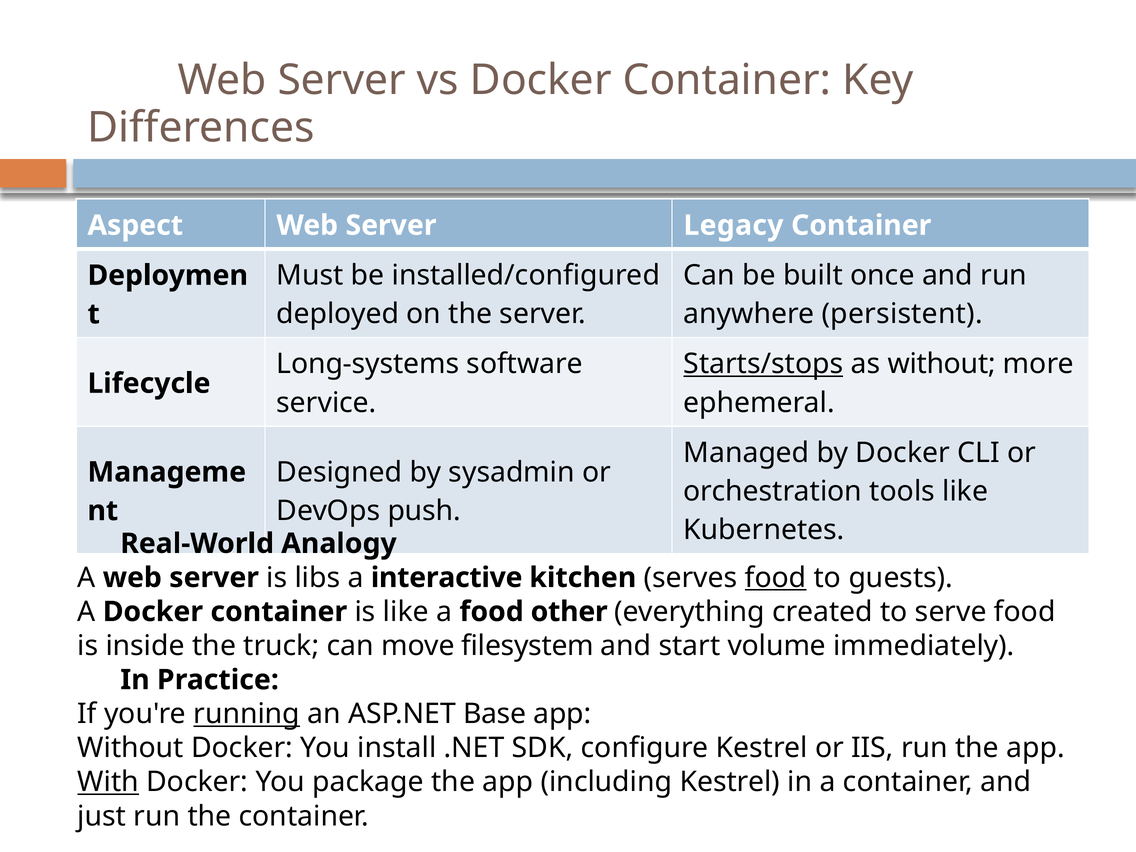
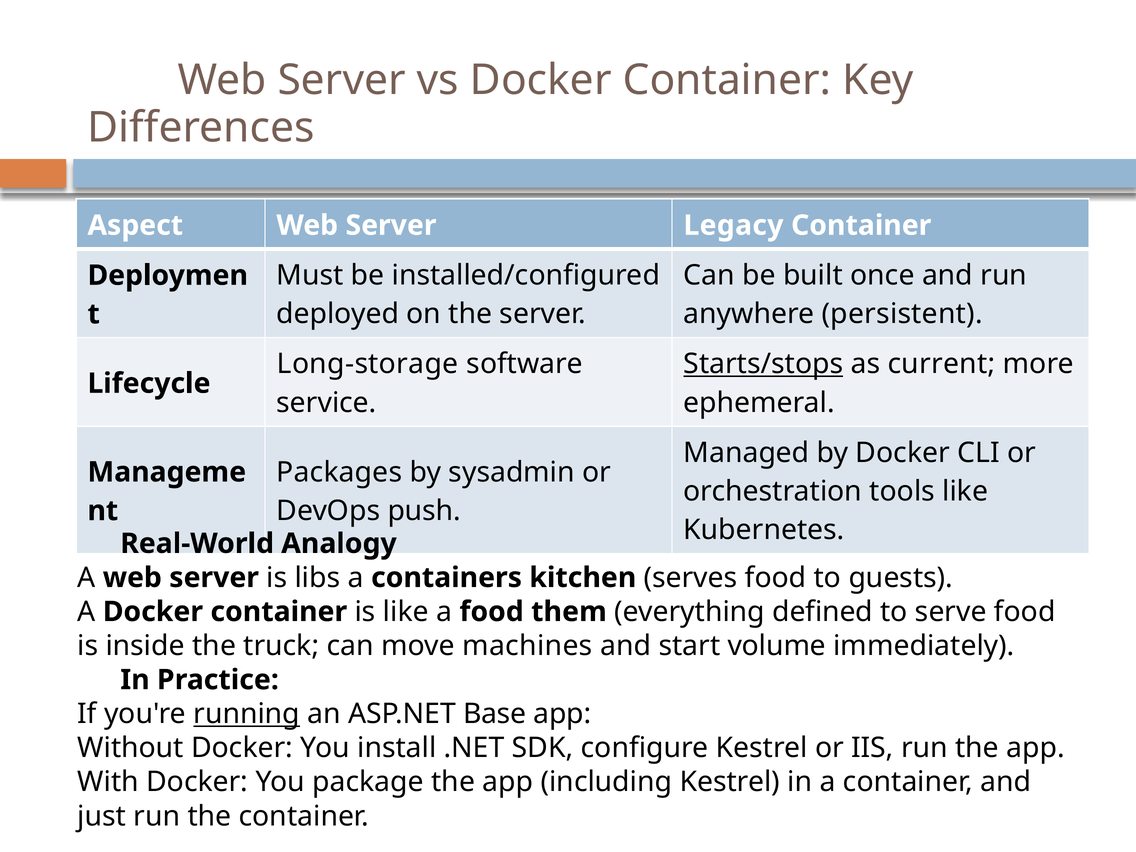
Long-systems: Long-systems -> Long-storage
as without: without -> current
Designed: Designed -> Packages
interactive: interactive -> containers
food at (776, 578) underline: present -> none
other: other -> them
created: created -> defined
filesystem: filesystem -> machines
With underline: present -> none
